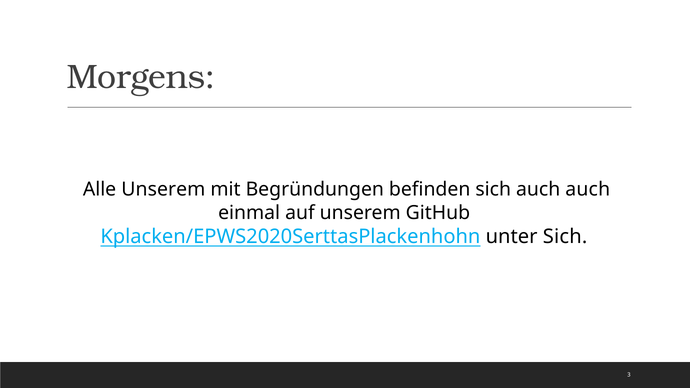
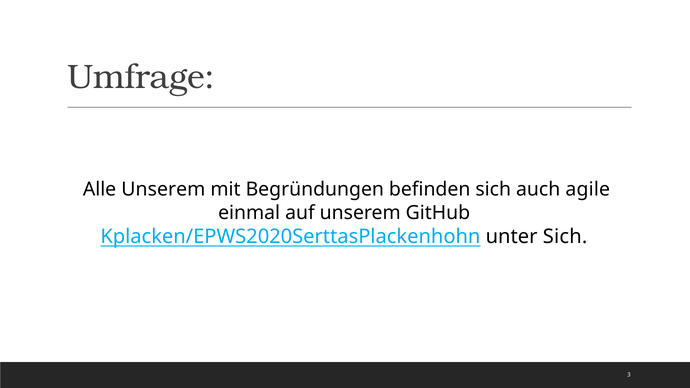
Morgens: Morgens -> Umfrage
auch auch: auch -> agile
